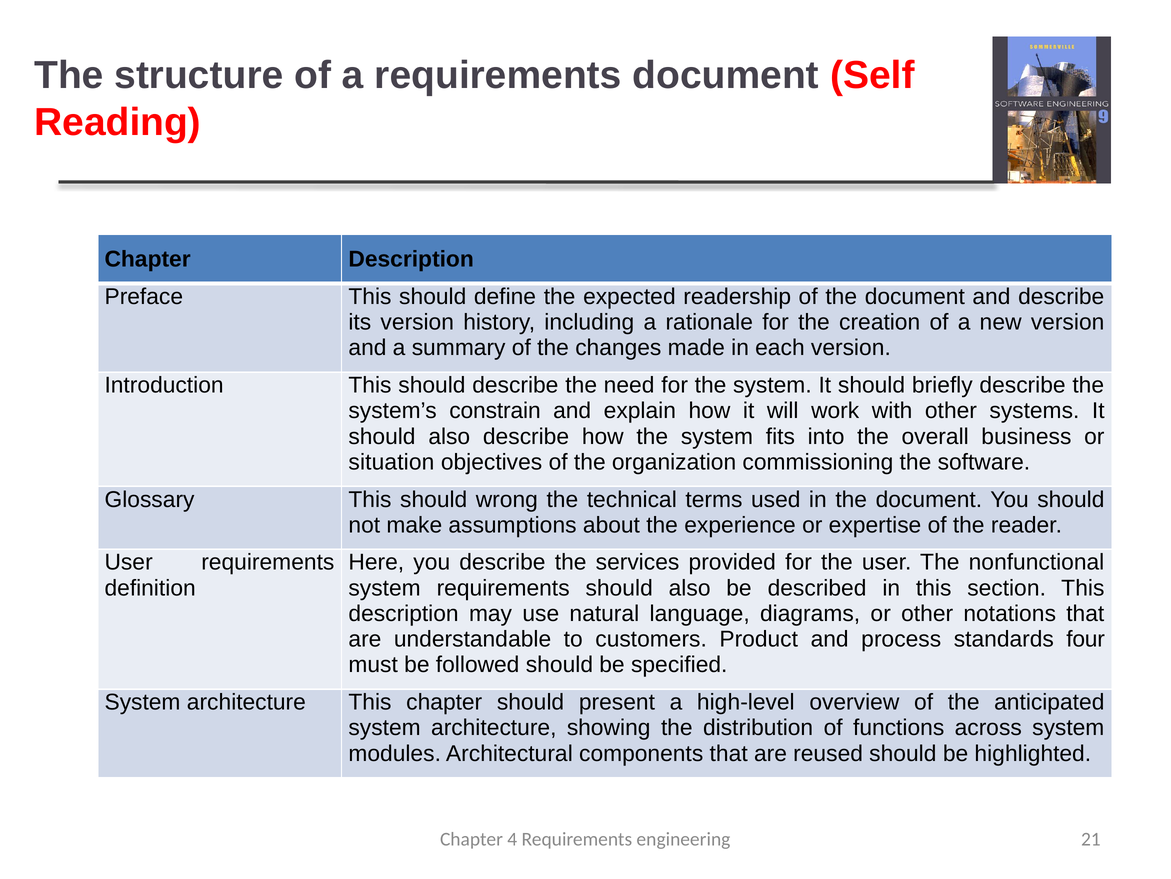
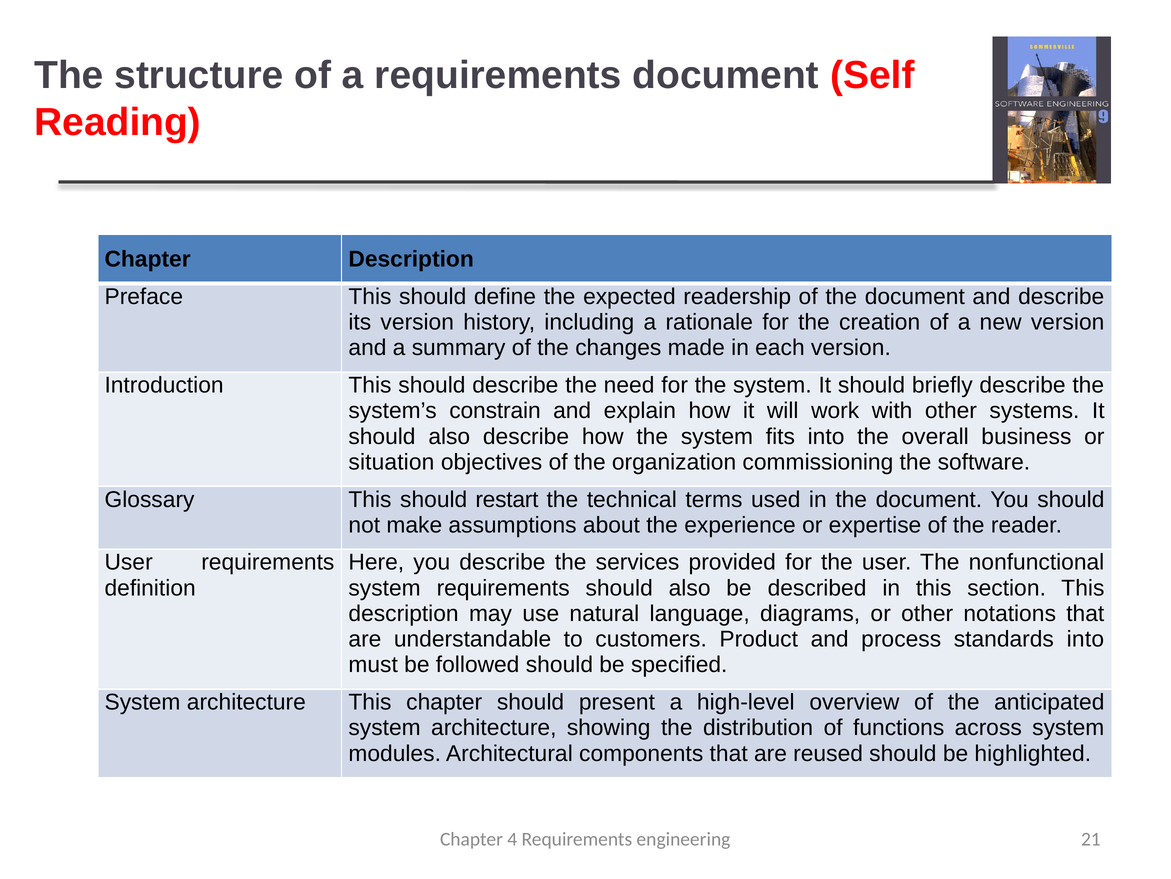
wrong: wrong -> restart
standards four: four -> into
